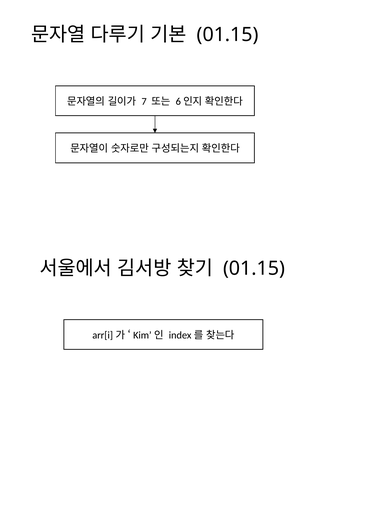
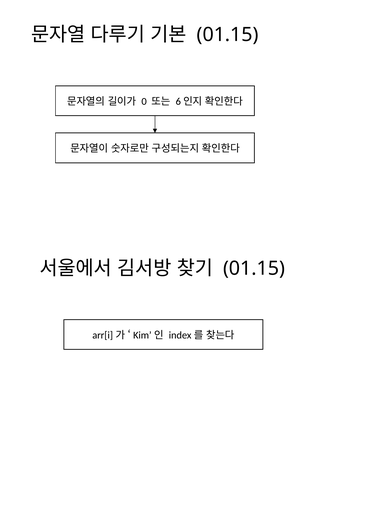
7: 7 -> 0
